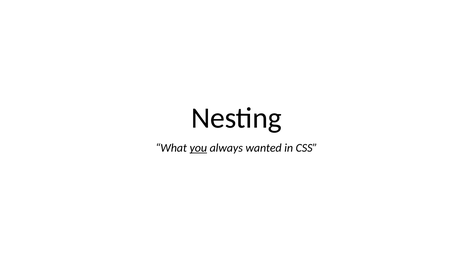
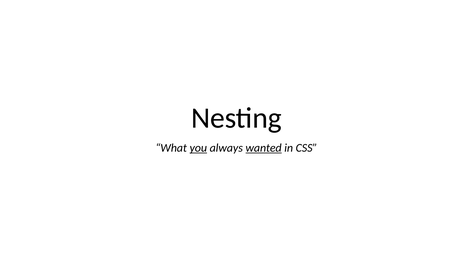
wanted underline: none -> present
